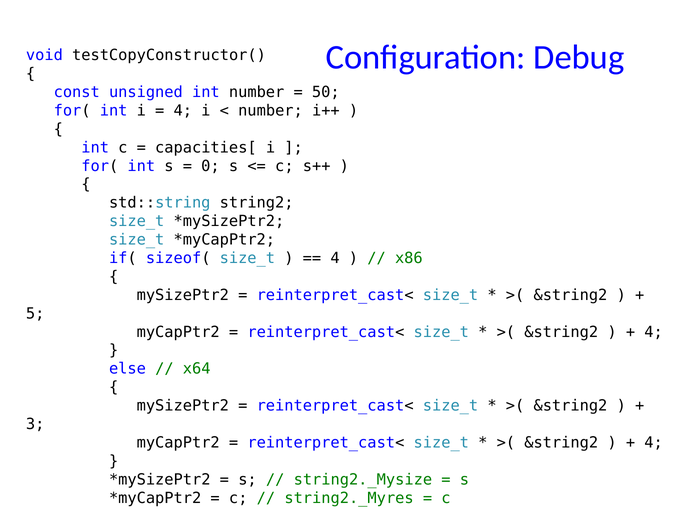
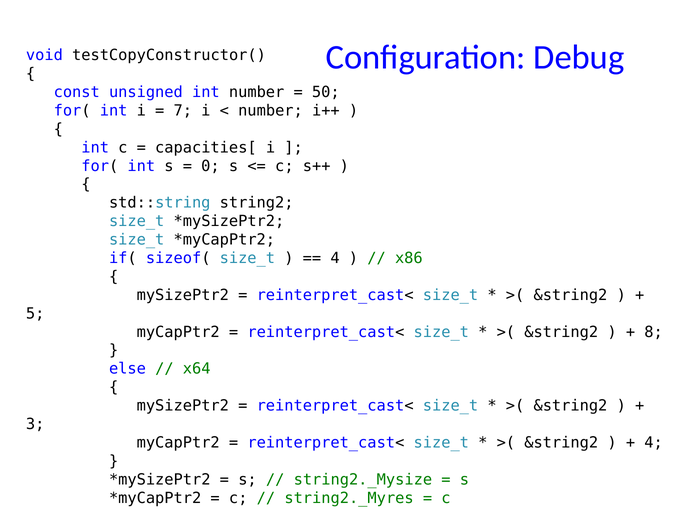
4 at (183, 111): 4 -> 7
4 at (654, 332): 4 -> 8
